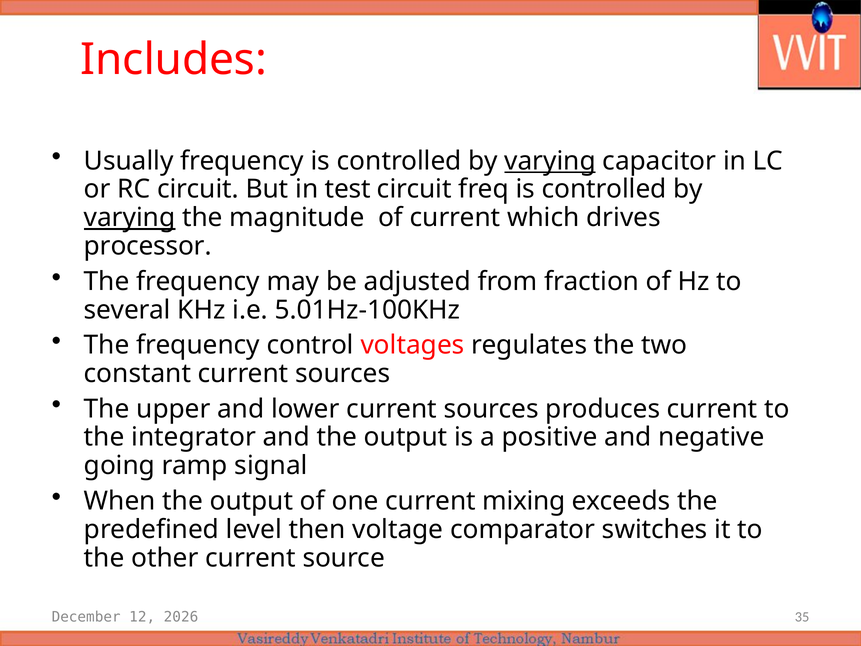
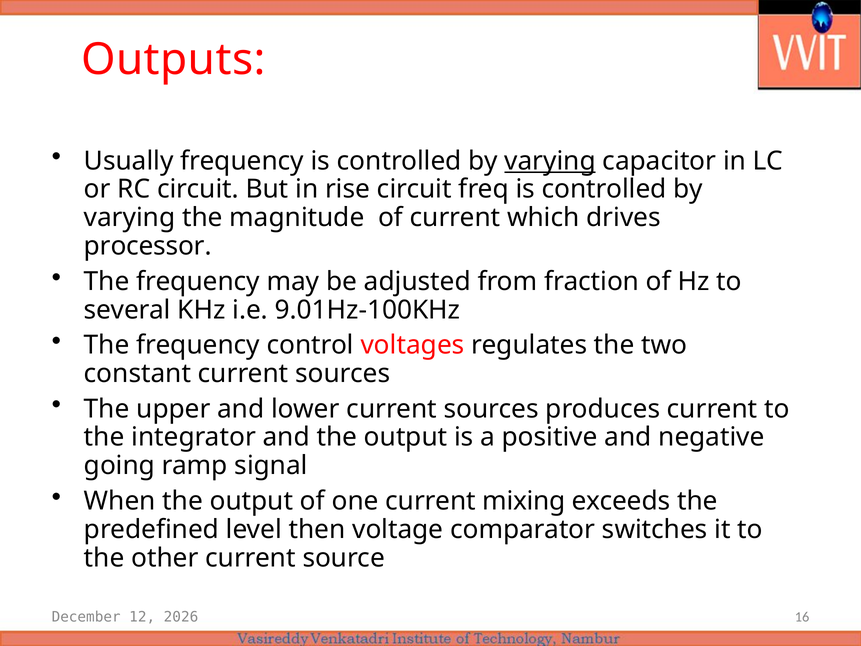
Includes: Includes -> Outputs
test: test -> rise
varying at (130, 218) underline: present -> none
5.01Hz-100KHz: 5.01Hz-100KHz -> 9.01Hz-100KHz
35: 35 -> 16
